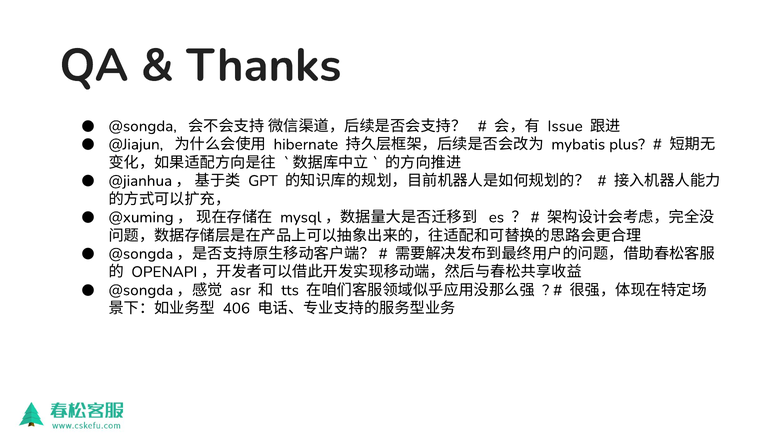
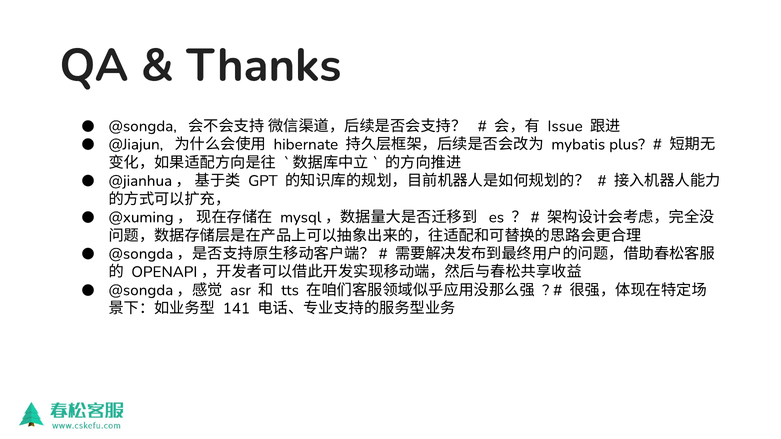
406: 406 -> 141
